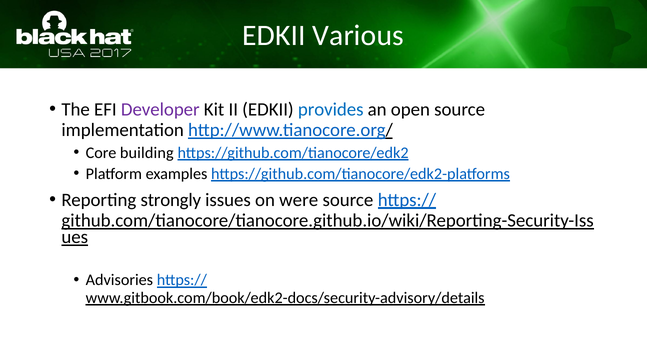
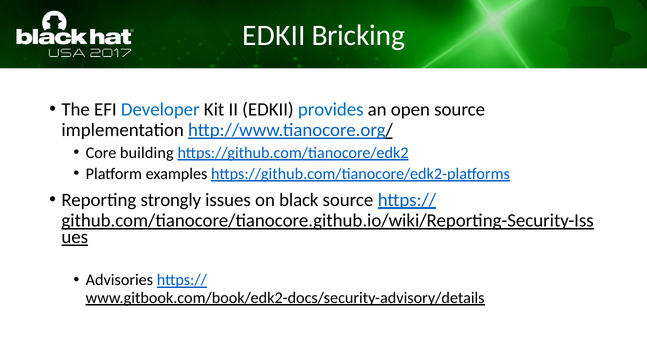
Various: Various -> Bricking
Developer colour: purple -> blue
were: were -> black
